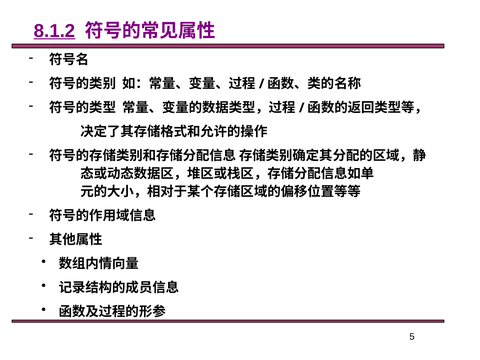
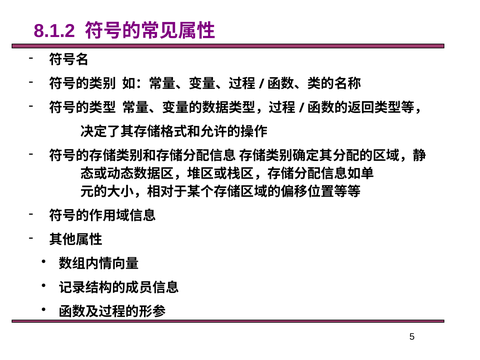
8.1.2 underline: present -> none
